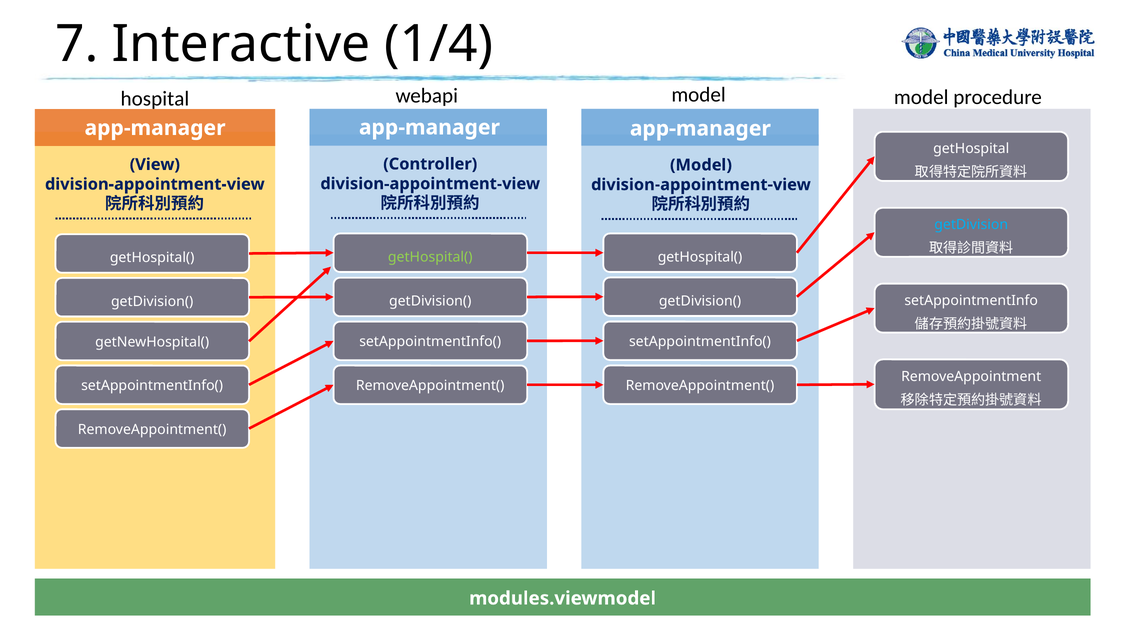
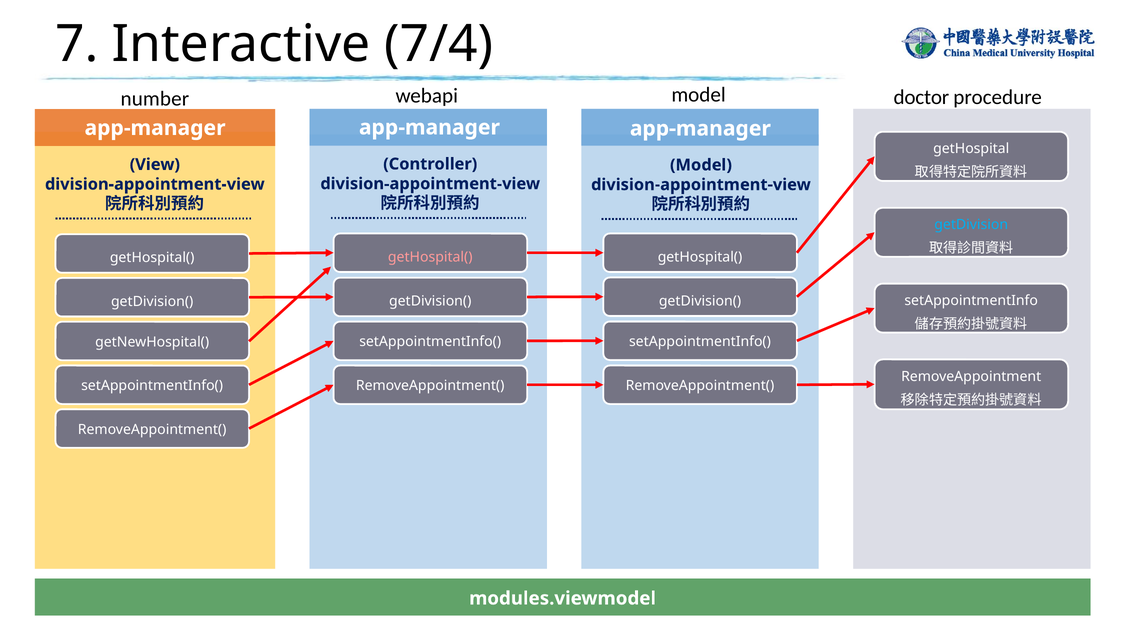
1/4: 1/4 -> 7/4
hospital: hospital -> number
model model: model -> doctor
getHospital( at (430, 257) colour: light green -> pink
